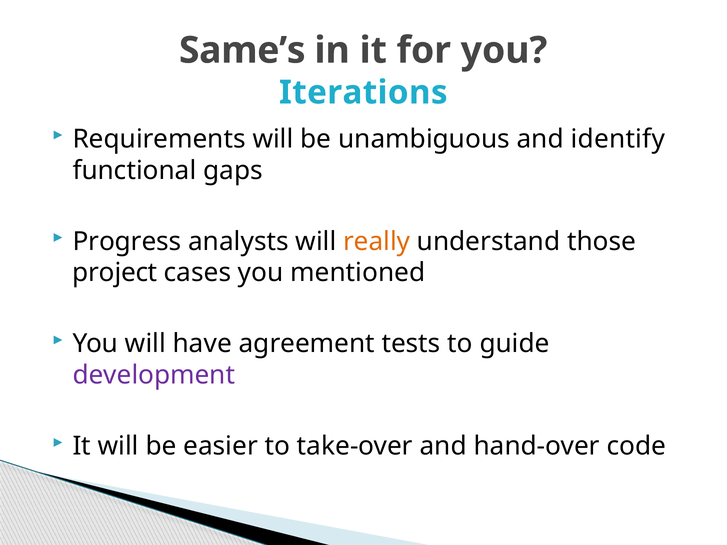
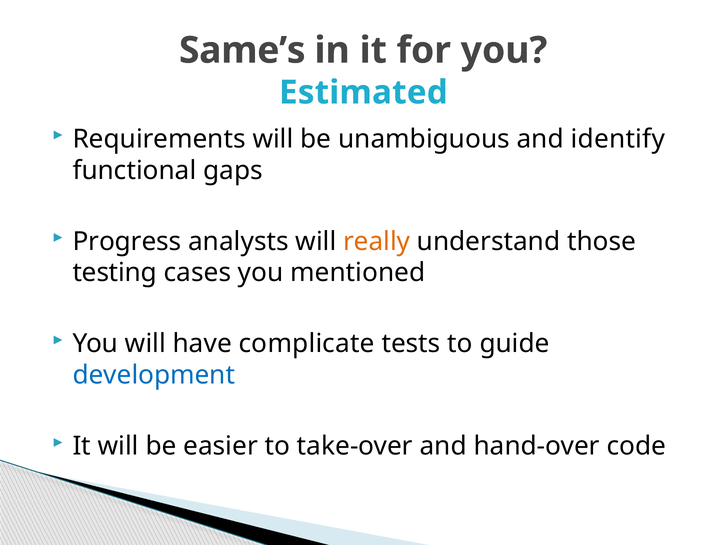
Iterations: Iterations -> Estimated
project: project -> testing
agreement: agreement -> complicate
development colour: purple -> blue
